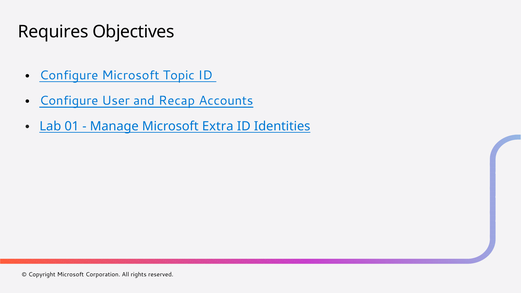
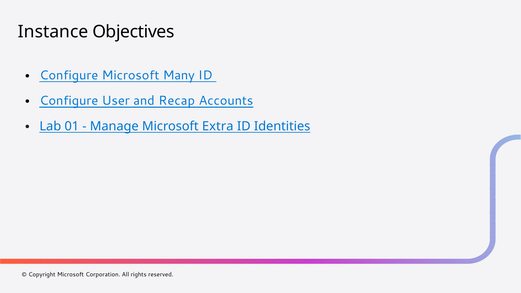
Requires: Requires -> Instance
Topic: Topic -> Many
